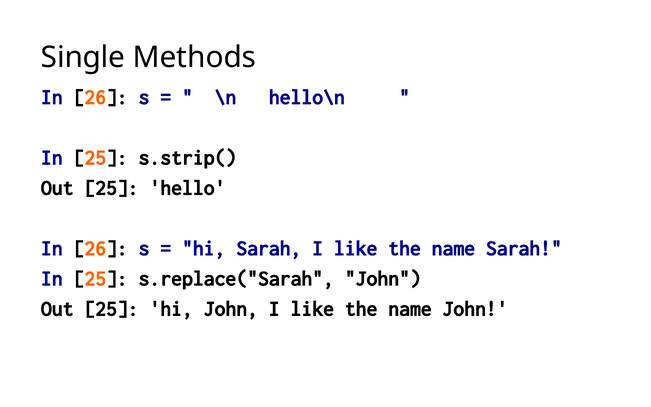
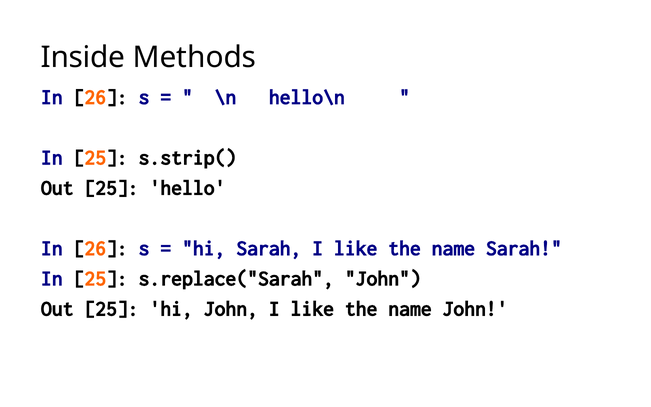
Single: Single -> Inside
